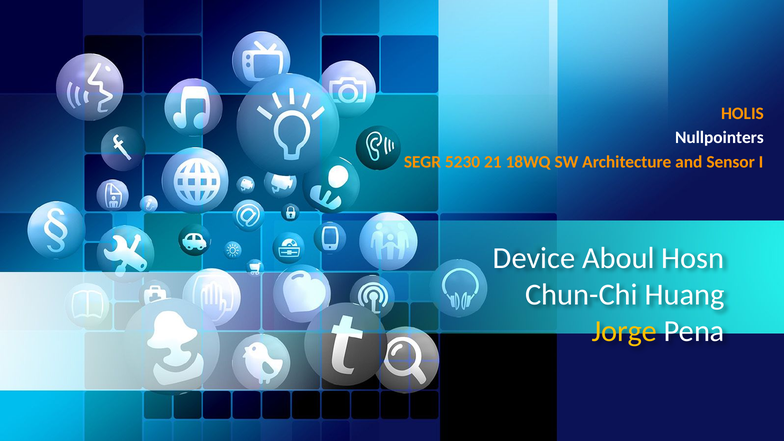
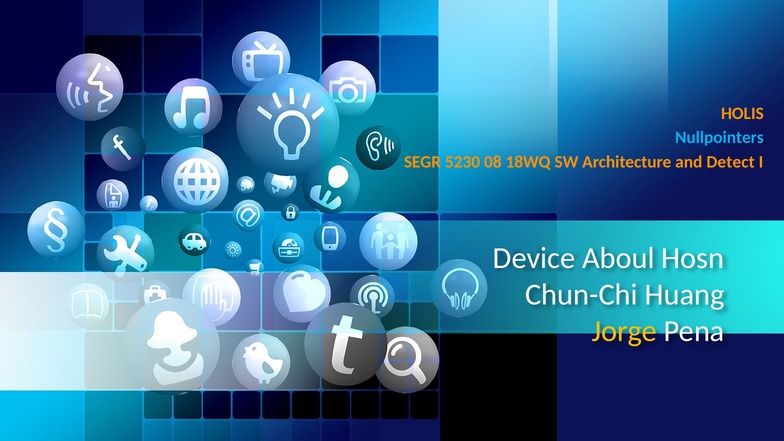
Nullpointers colour: white -> light blue
21: 21 -> 08
Sensor: Sensor -> Detect
